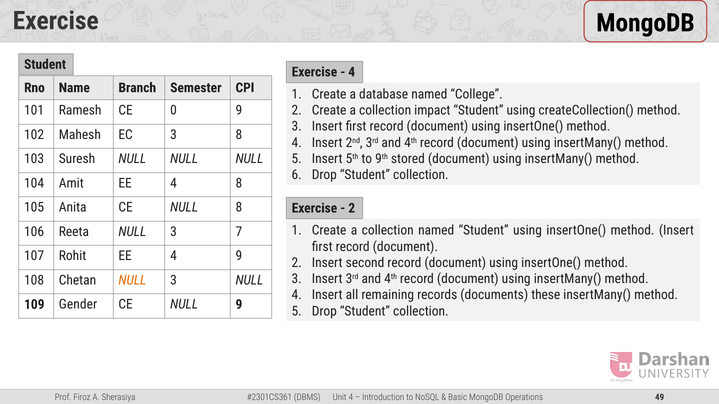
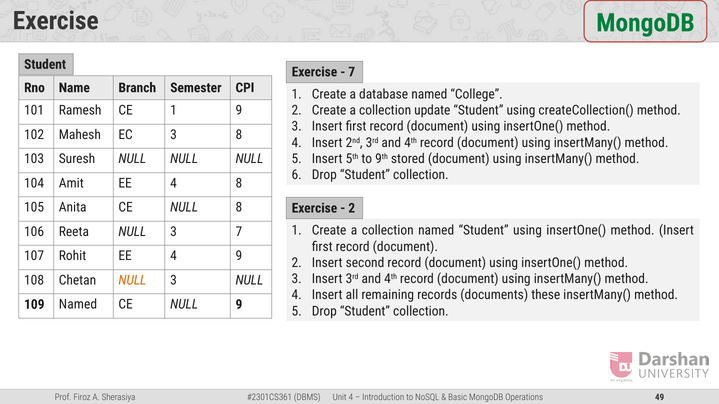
MongoDB at (645, 23) colour: black -> green
4 at (352, 72): 4 -> 7
impact: impact -> update
CE 0: 0 -> 1
109 Gender: Gender -> Named
